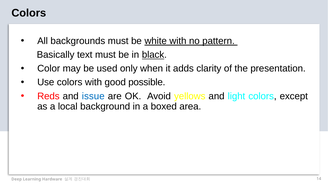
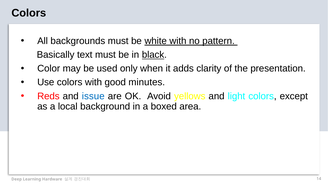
possible: possible -> minutes
